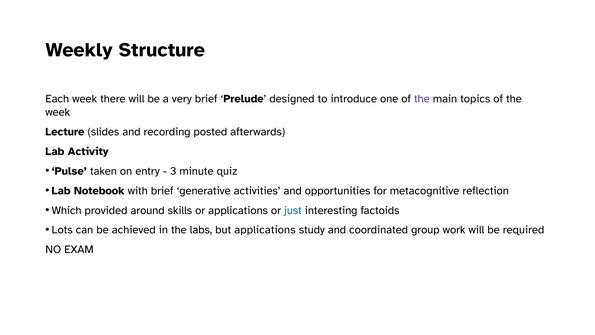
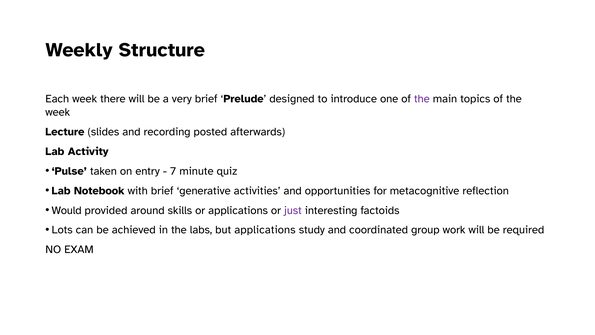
3: 3 -> 7
Which: Which -> Would
just colour: blue -> purple
